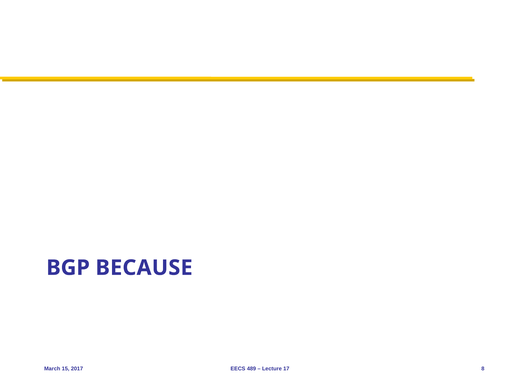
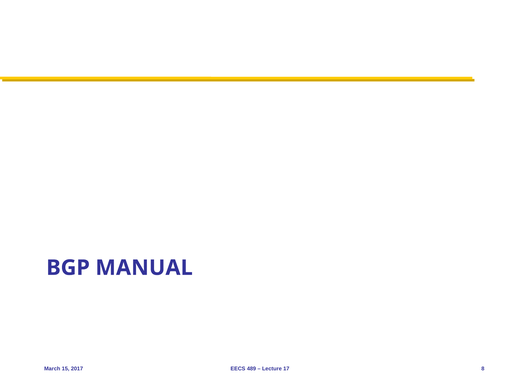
BECAUSE: BECAUSE -> MANUAL
